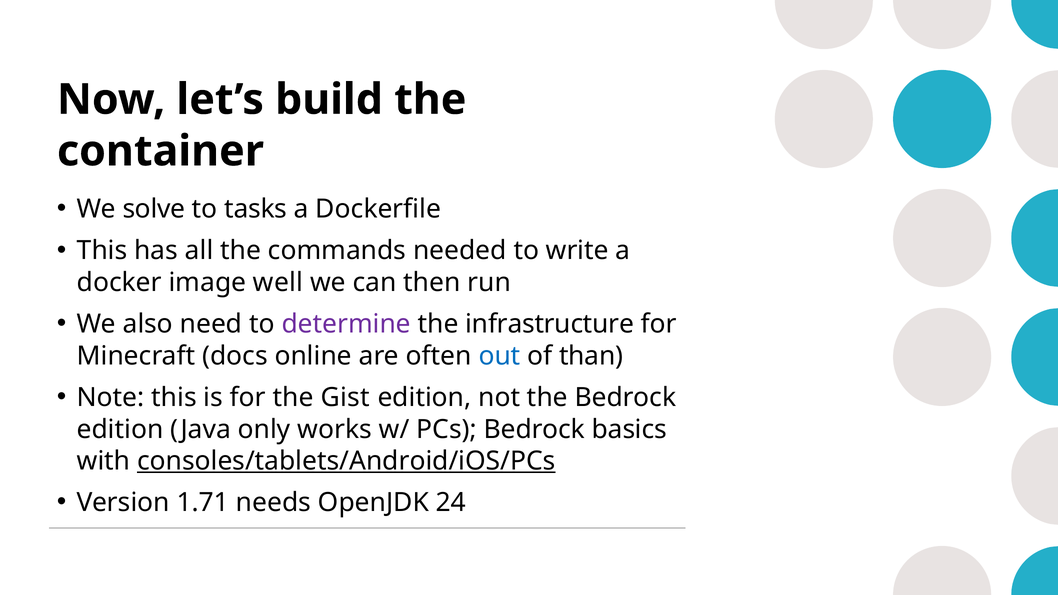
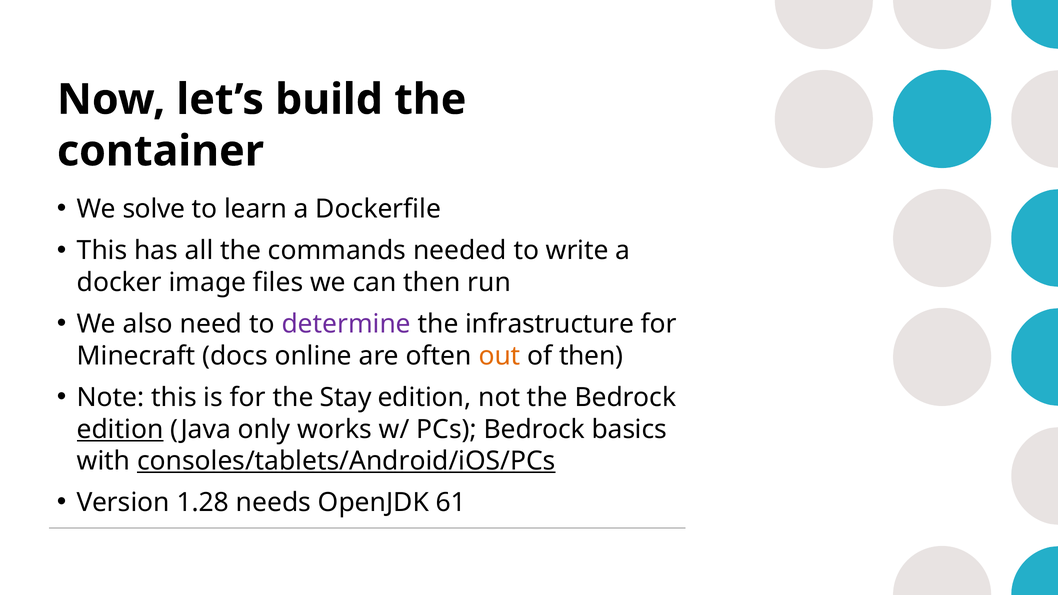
tasks: tasks -> learn
well: well -> files
out colour: blue -> orange
of than: than -> then
Gist: Gist -> Stay
edition at (120, 429) underline: none -> present
1.71: 1.71 -> 1.28
24: 24 -> 61
